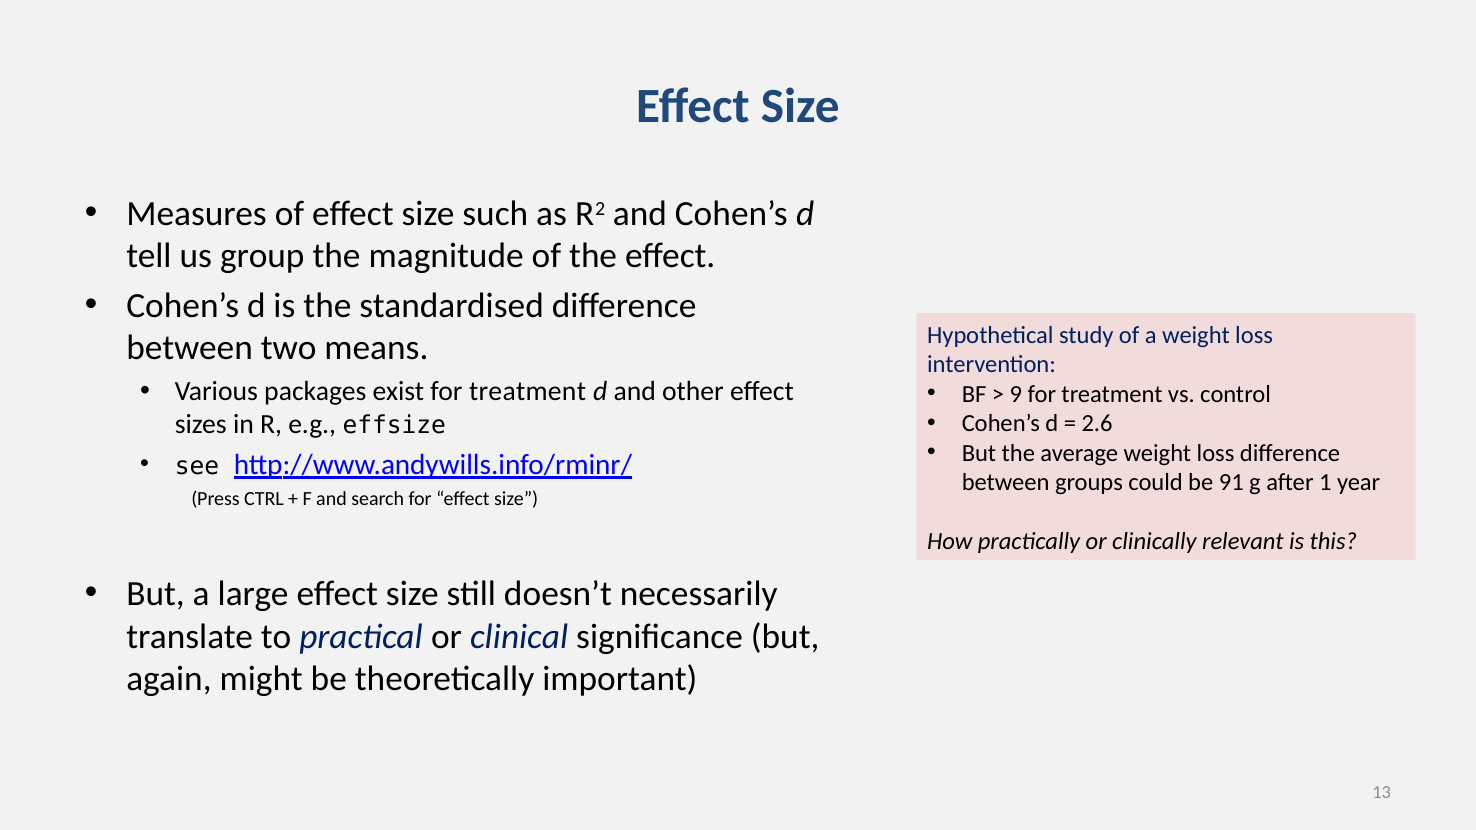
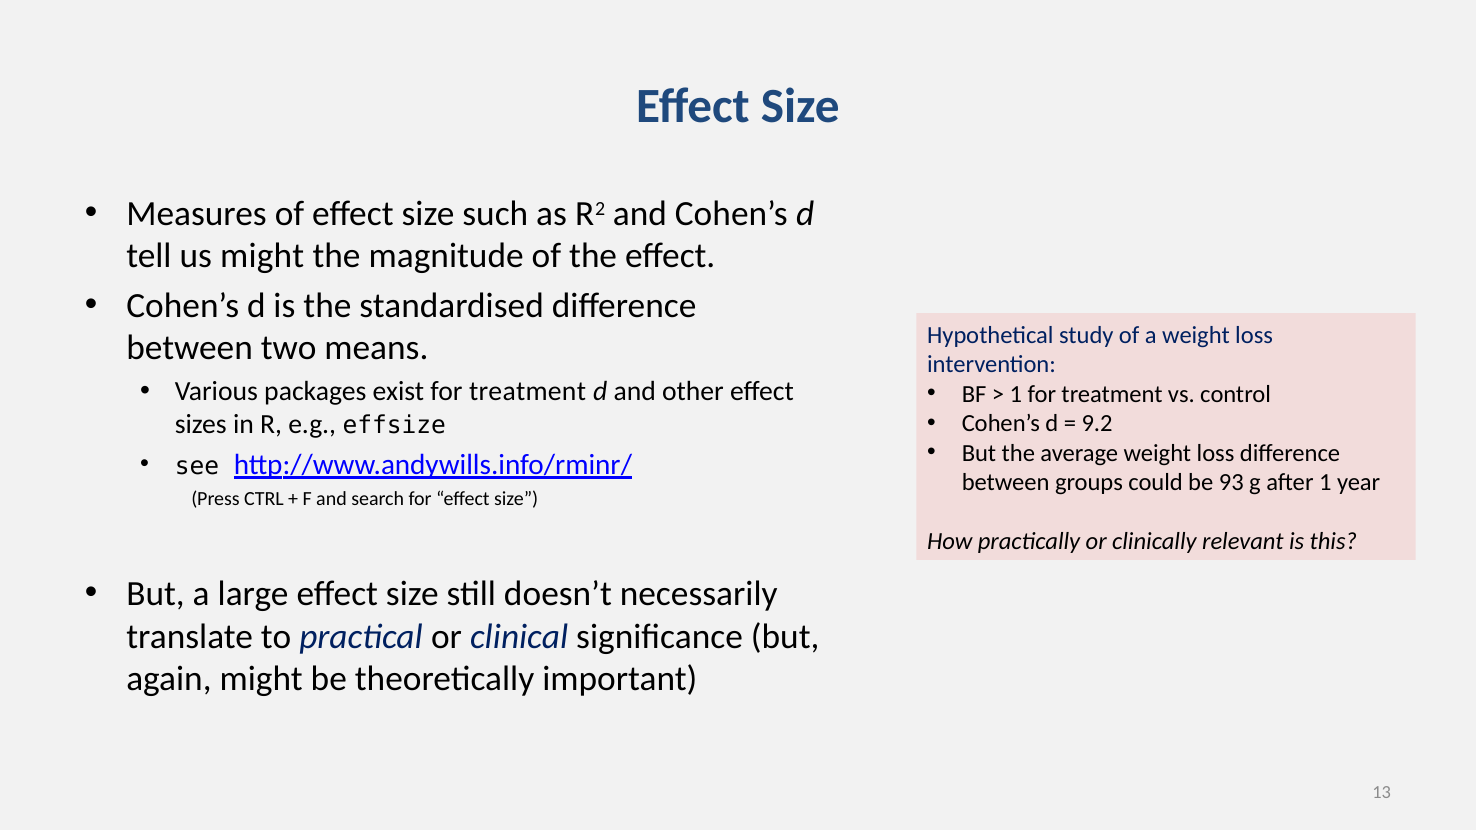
us group: group -> might
9 at (1016, 394): 9 -> 1
2.6: 2.6 -> 9.2
91: 91 -> 93
